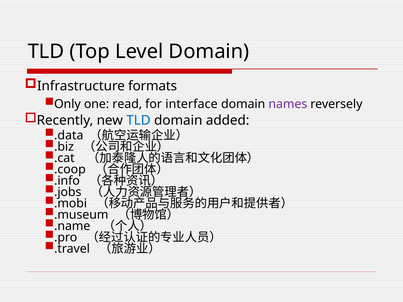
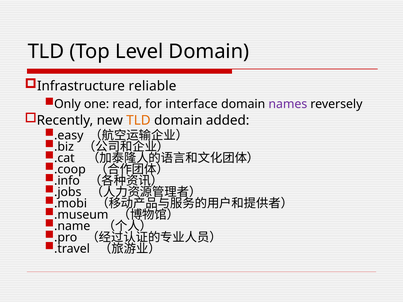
formats: formats -> reliable
TLD at (138, 121) colour: blue -> orange
.data: .data -> .easy
